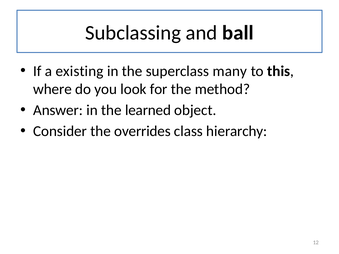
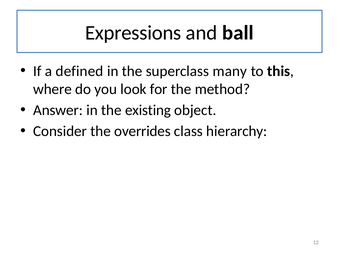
Subclassing: Subclassing -> Expressions
existing: existing -> defined
learned: learned -> existing
